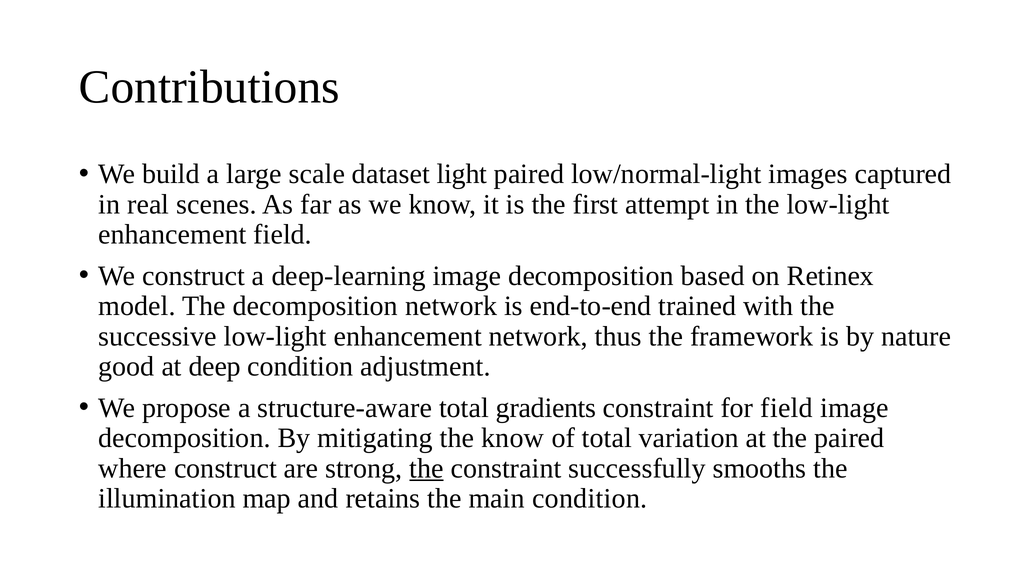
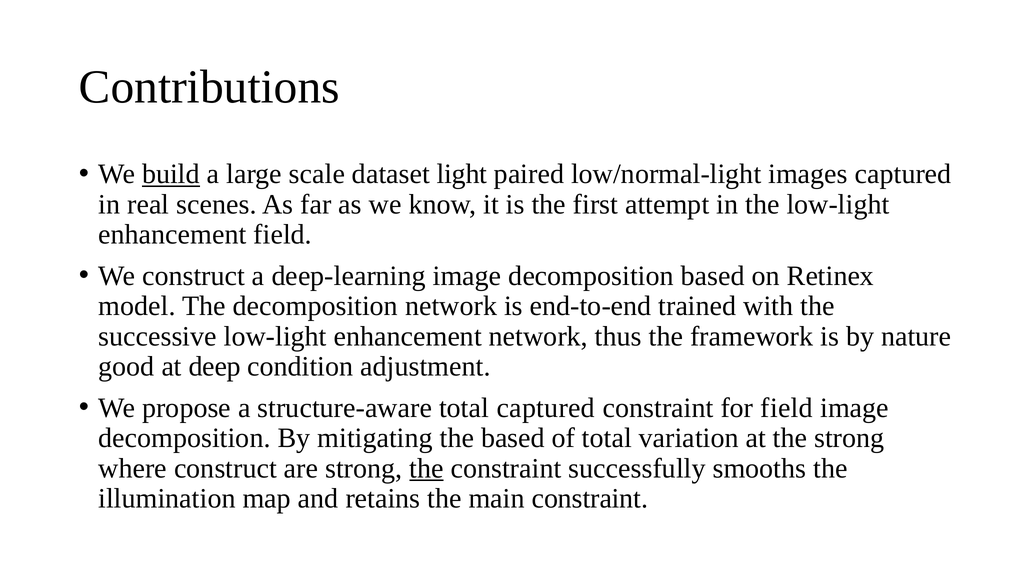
build underline: none -> present
total gradients: gradients -> captured
the know: know -> based
the paired: paired -> strong
main condition: condition -> constraint
